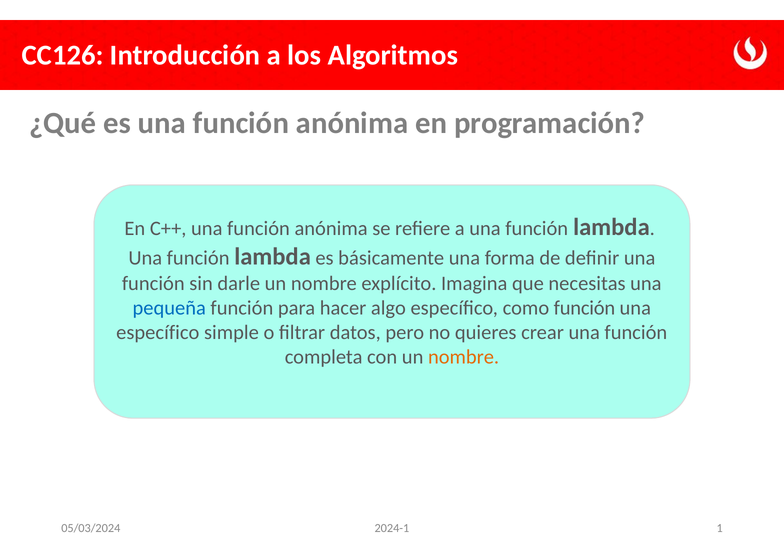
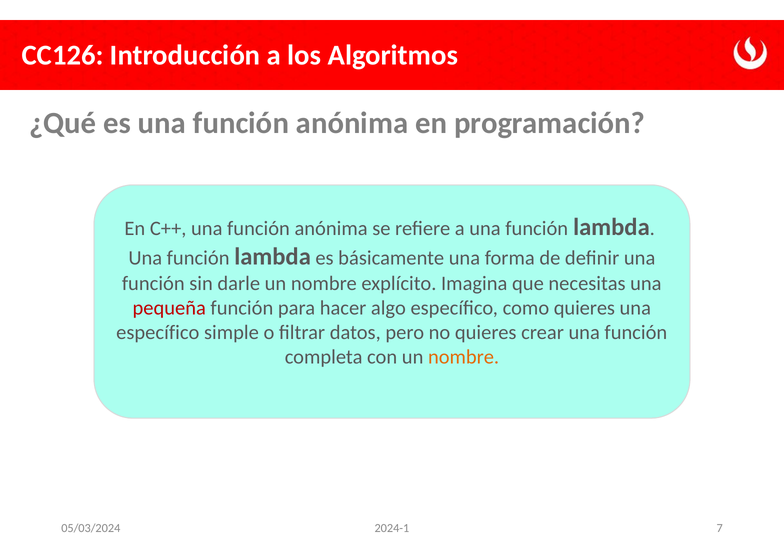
pequeña colour: blue -> red
como función: función -> quieres
1: 1 -> 7
